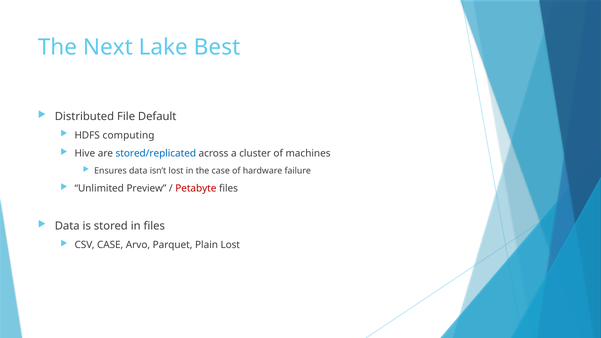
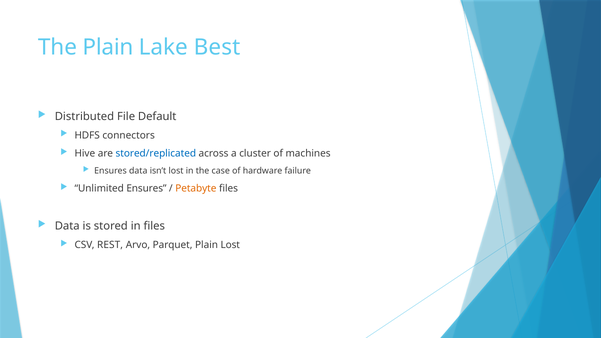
The Next: Next -> Plain
computing: computing -> connectors
Unlimited Preview: Preview -> Ensures
Petabyte colour: red -> orange
CSV CASE: CASE -> REST
